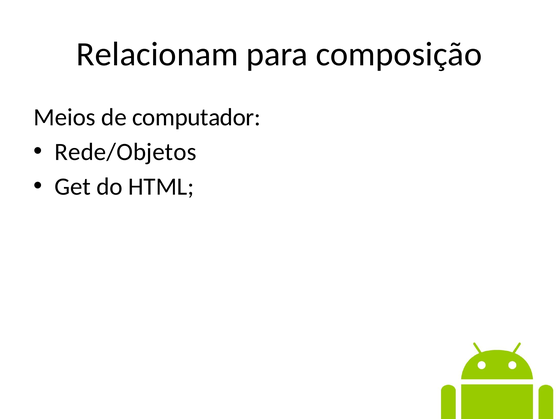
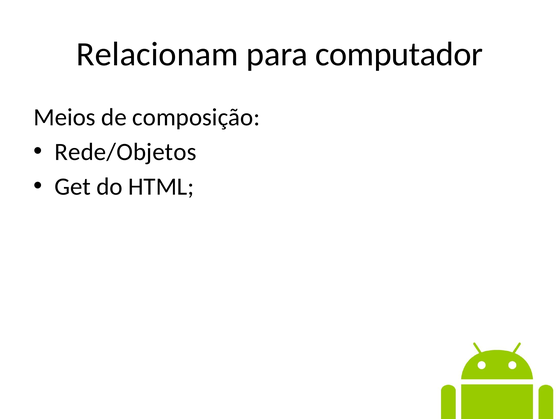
composição: composição -> computador
computador: computador -> composição
